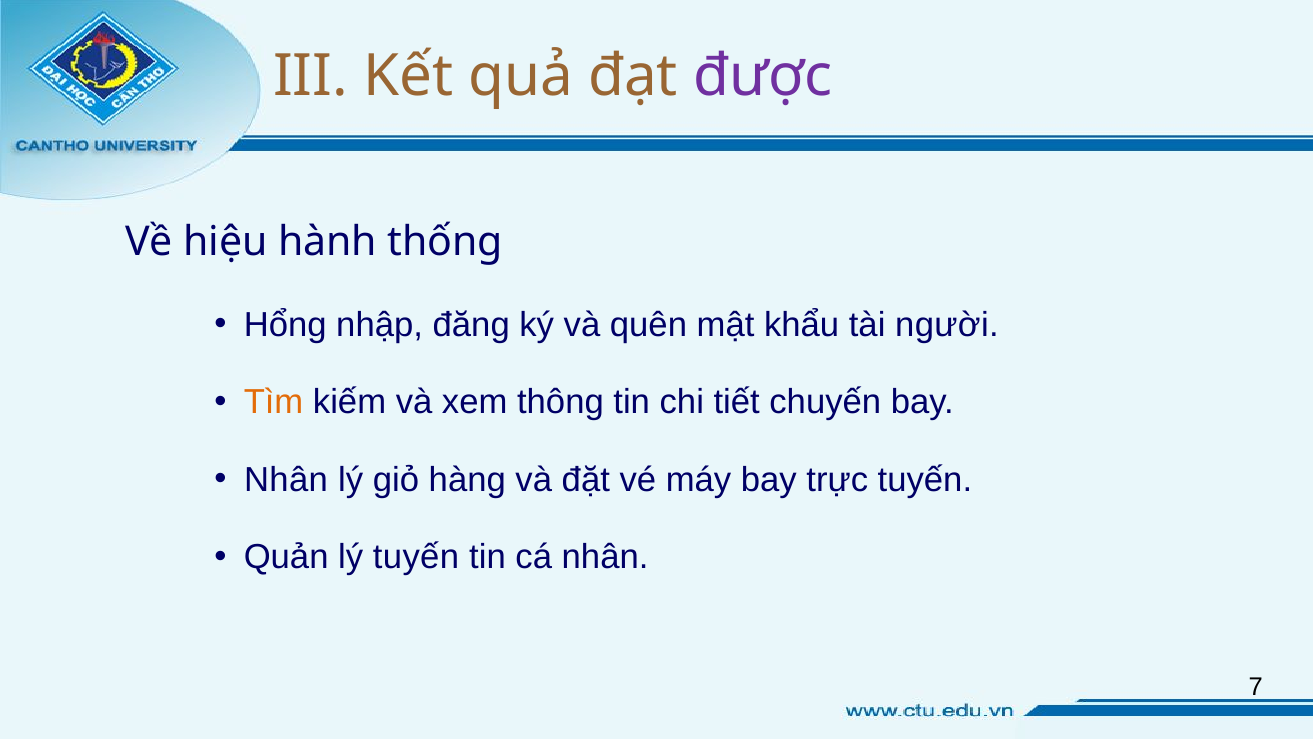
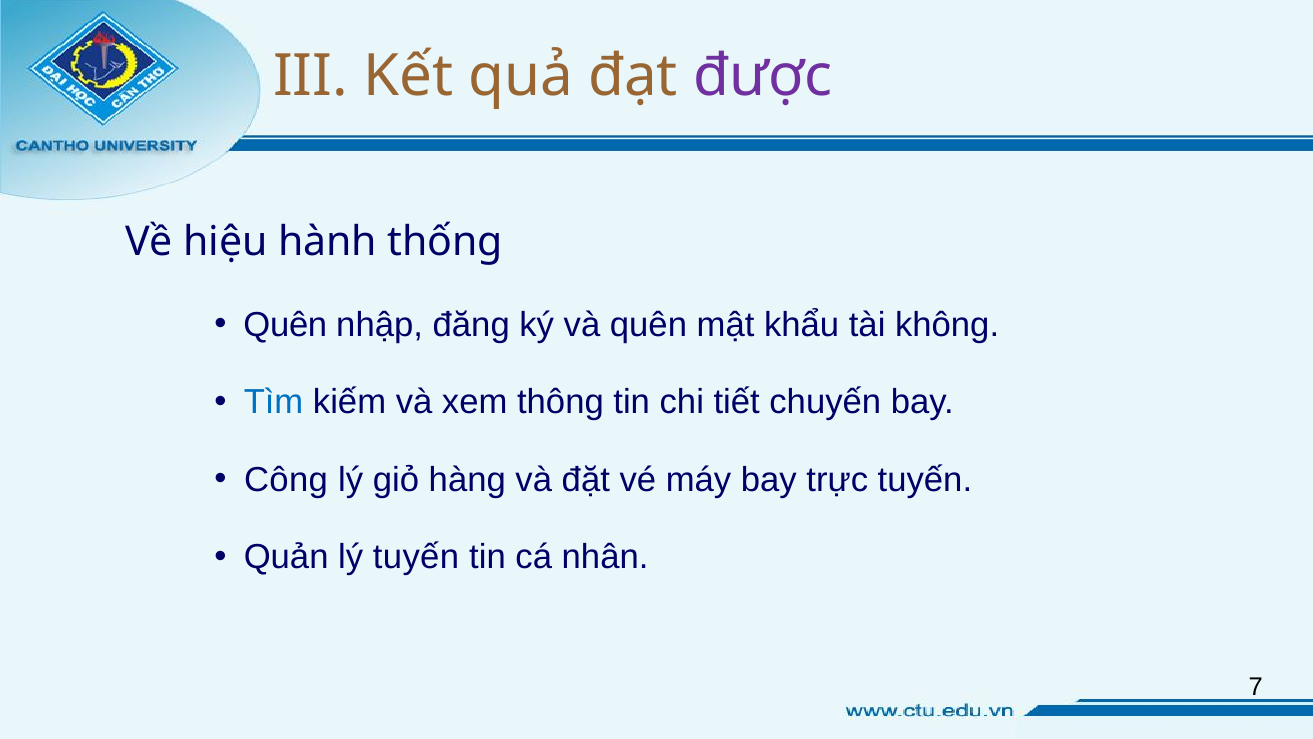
Hổng at (285, 325): Hổng -> Quên
người: người -> không
Tìm colour: orange -> blue
Nhân at (286, 480): Nhân -> Công
